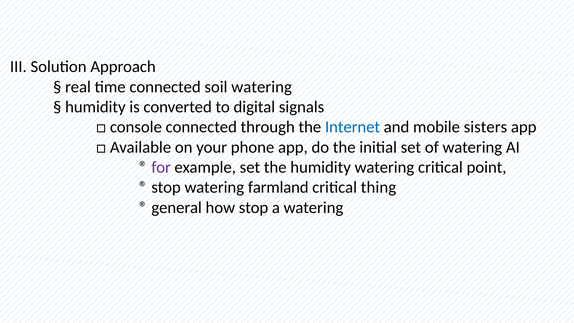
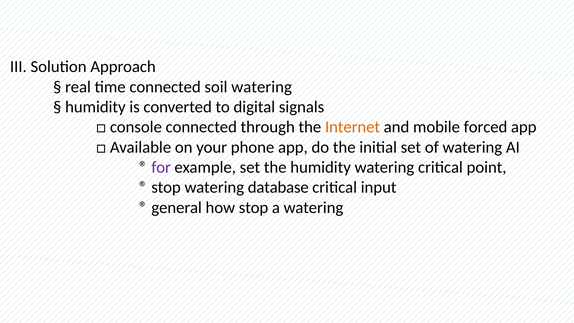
Internet colour: blue -> orange
sisters: sisters -> forced
farmland: farmland -> database
thing: thing -> input
